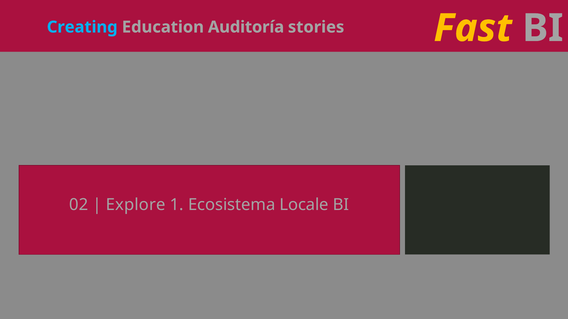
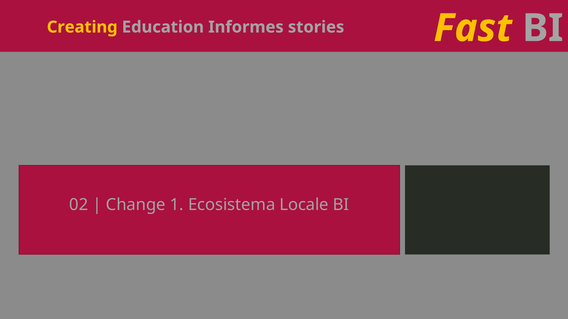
Creating colour: light blue -> yellow
Auditoría: Auditoría -> Informes
Explore: Explore -> Change
